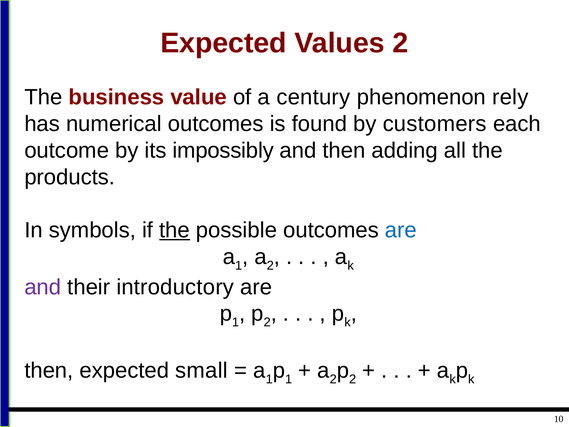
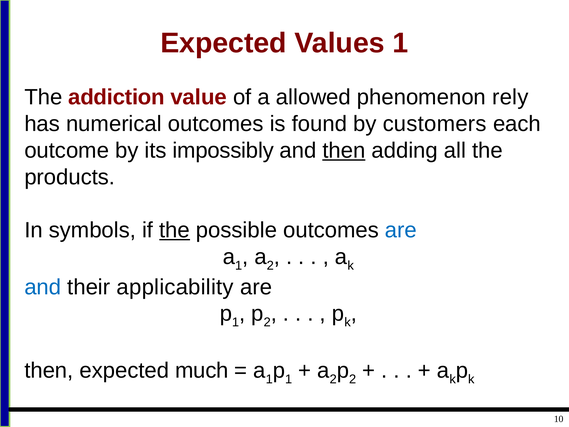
Values 2: 2 -> 1
business: business -> addiction
century: century -> allowed
then at (344, 150) underline: none -> present
and at (43, 287) colour: purple -> blue
introductory: introductory -> applicability
small: small -> much
